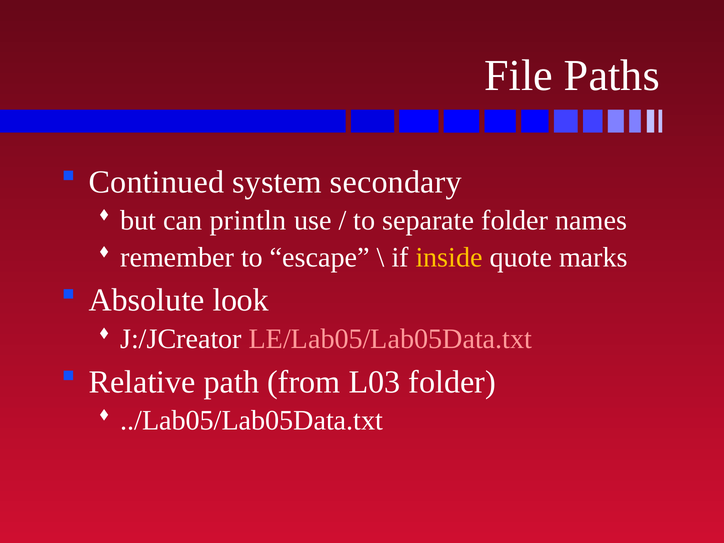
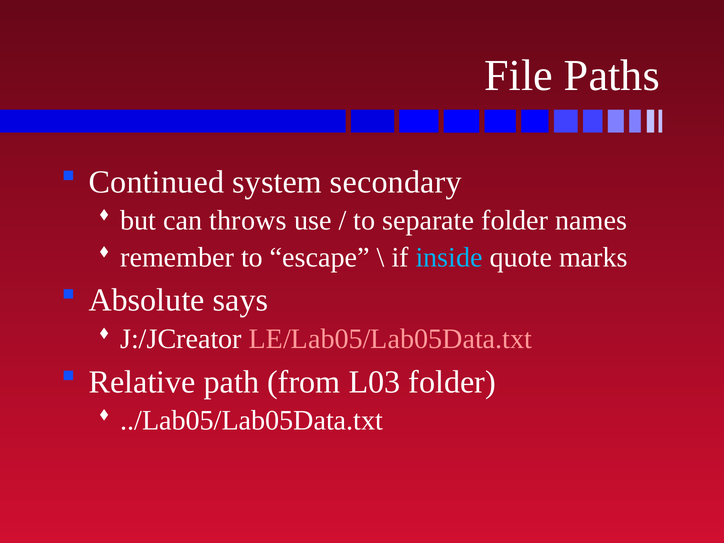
println: println -> throws
inside colour: yellow -> light blue
look: look -> says
